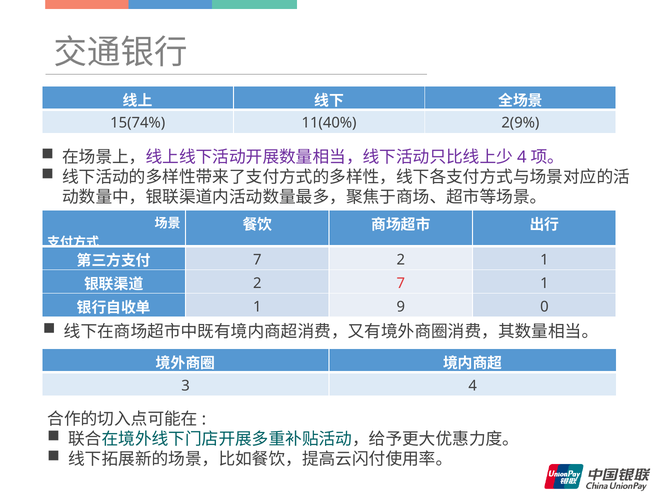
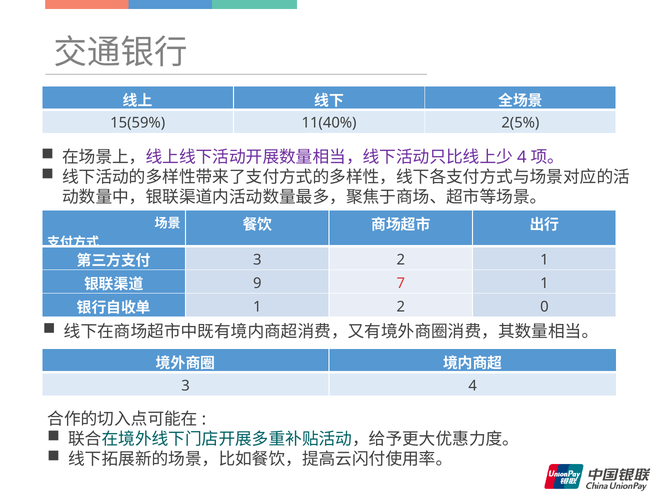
15(74%: 15(74% -> 15(59%
2(9%: 2(9% -> 2(5%
7 at (257, 260): 7 -> 3
2 at (257, 283): 2 -> 9
1 9: 9 -> 2
